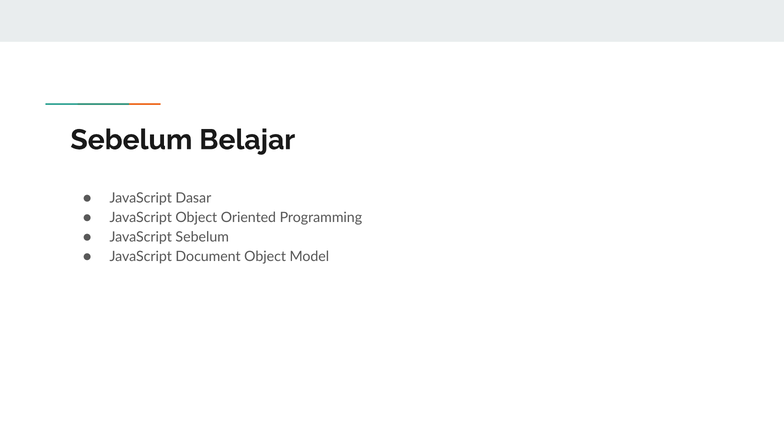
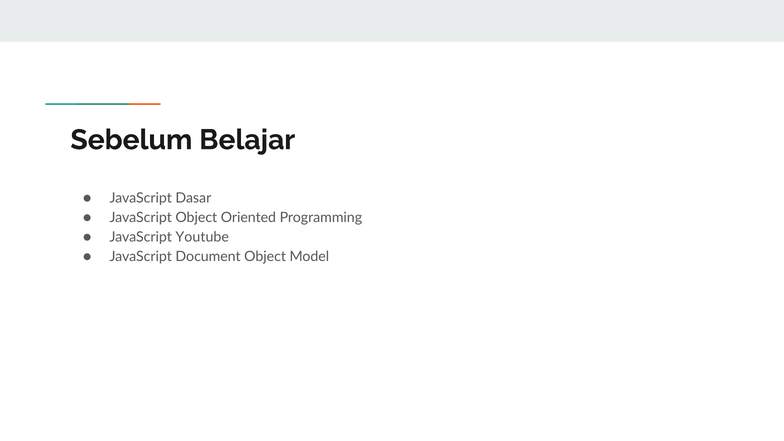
JavaScript Sebelum: Sebelum -> Youtube
